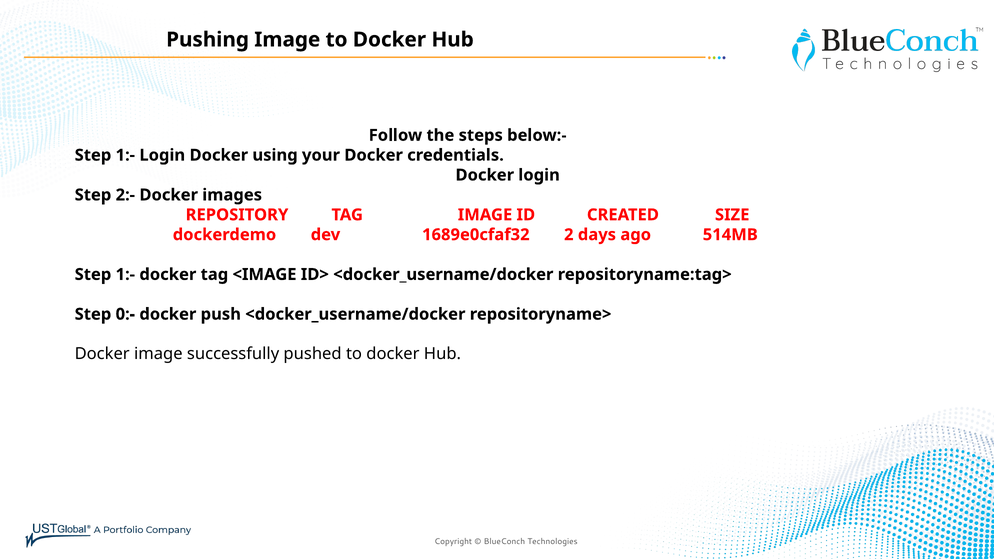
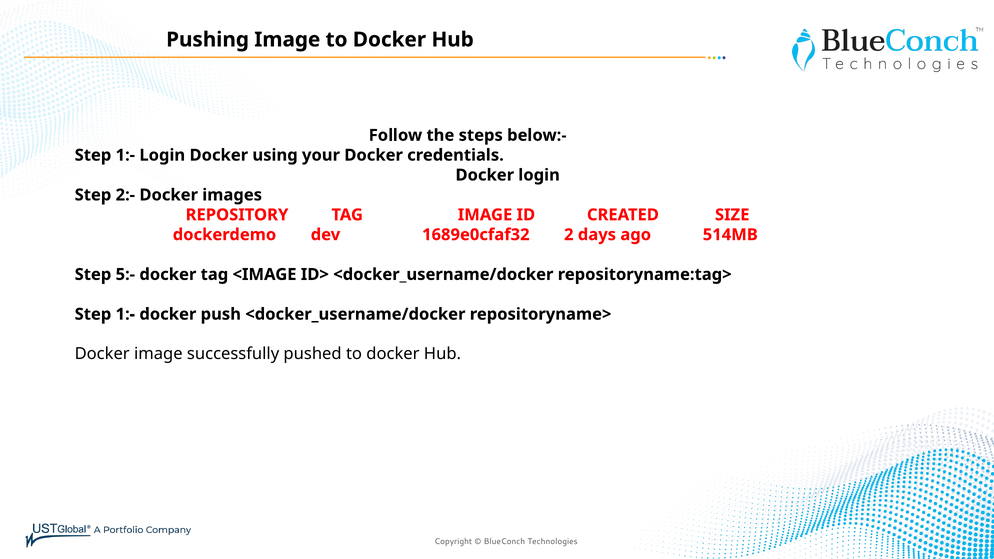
1:- at (125, 275): 1:- -> 5:-
0:- at (125, 314): 0:- -> 1:-
